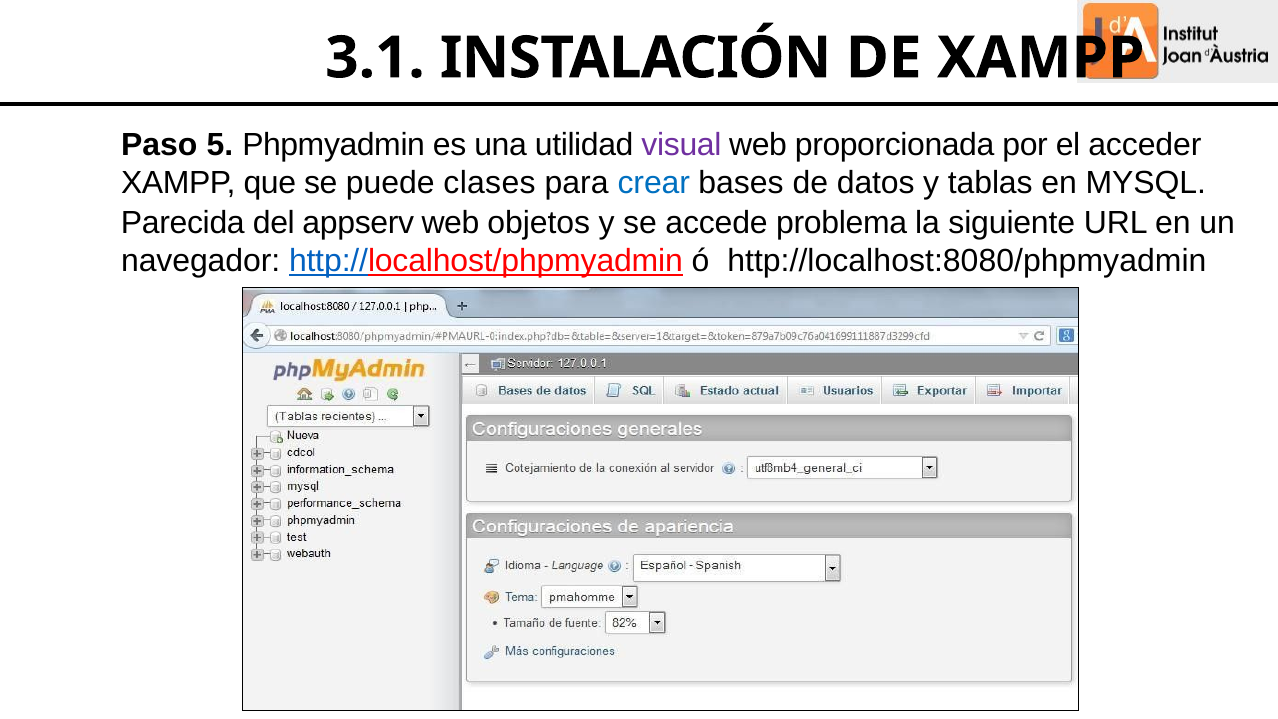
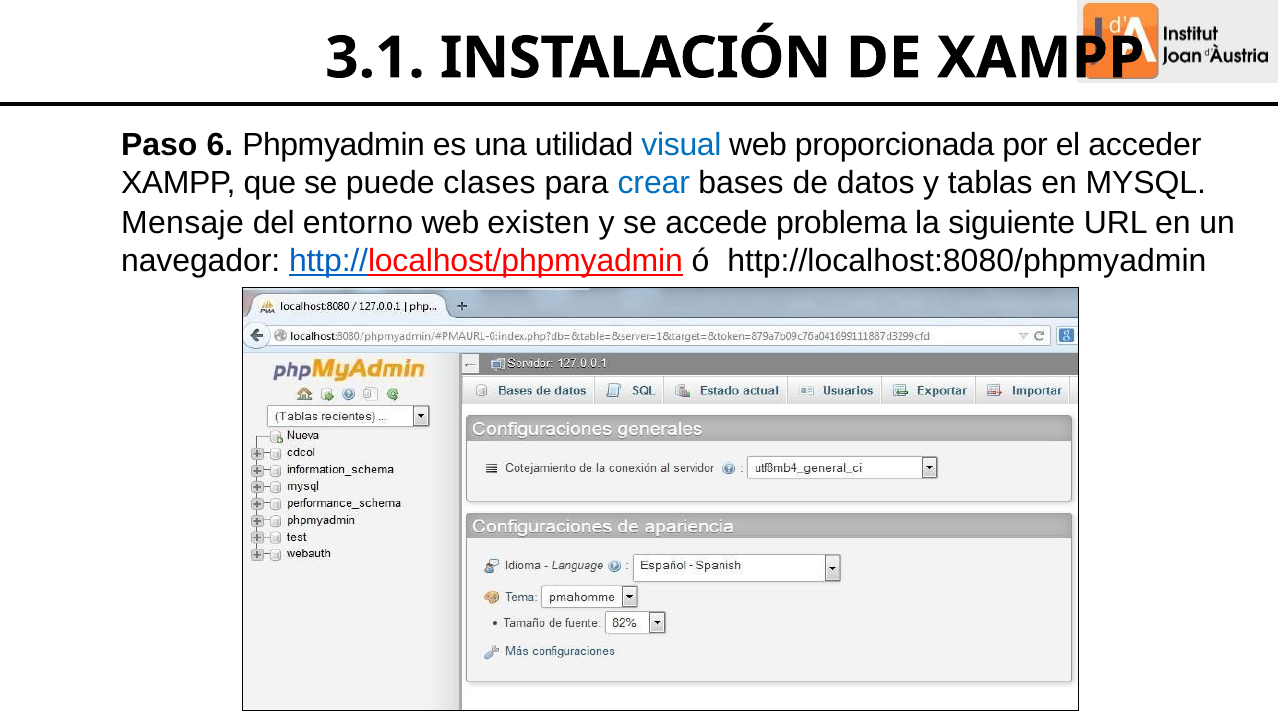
5: 5 -> 6
visual colour: purple -> blue
Parecida: Parecida -> Mensaje
appserv: appserv -> entorno
objetos: objetos -> existen
